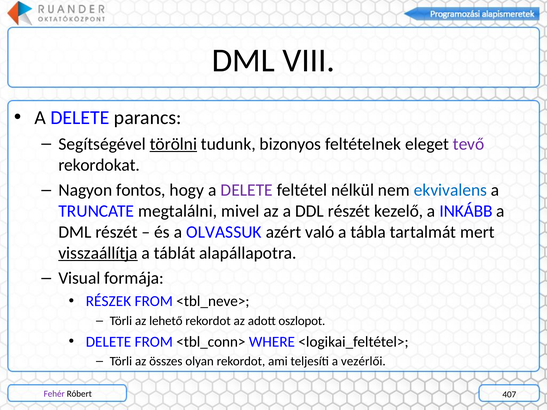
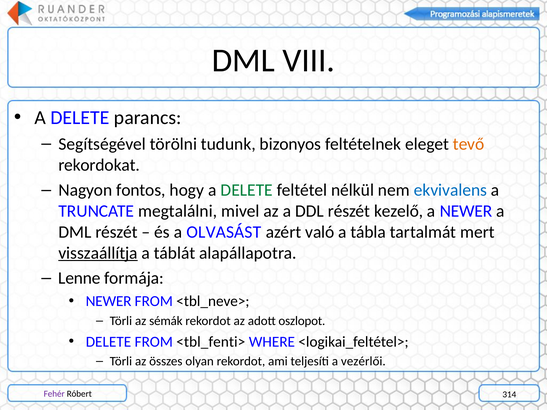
törölni underline: present -> none
tevő colour: purple -> orange
DELETE at (247, 190) colour: purple -> green
a INKÁBB: INKÁBB -> NEWER
OLVASSUK: OLVASSUK -> OLVASÁST
Visual: Visual -> Lenne
RÉSZEK at (108, 301): RÉSZEK -> NEWER
lehető: lehető -> sémák
<tbl_conn>: <tbl_conn> -> <tbl_fenti>
407: 407 -> 314
